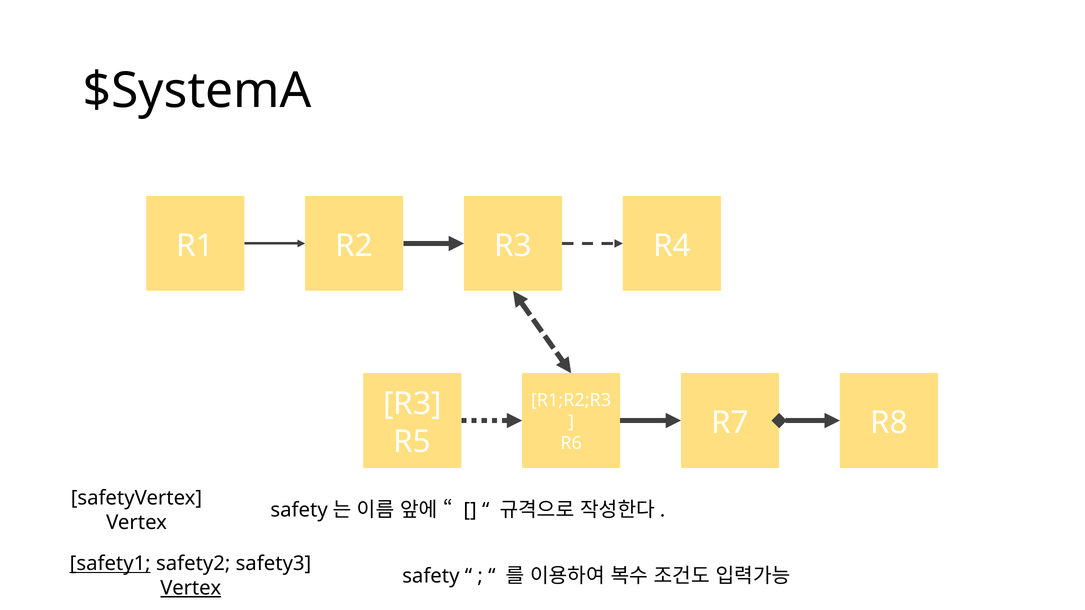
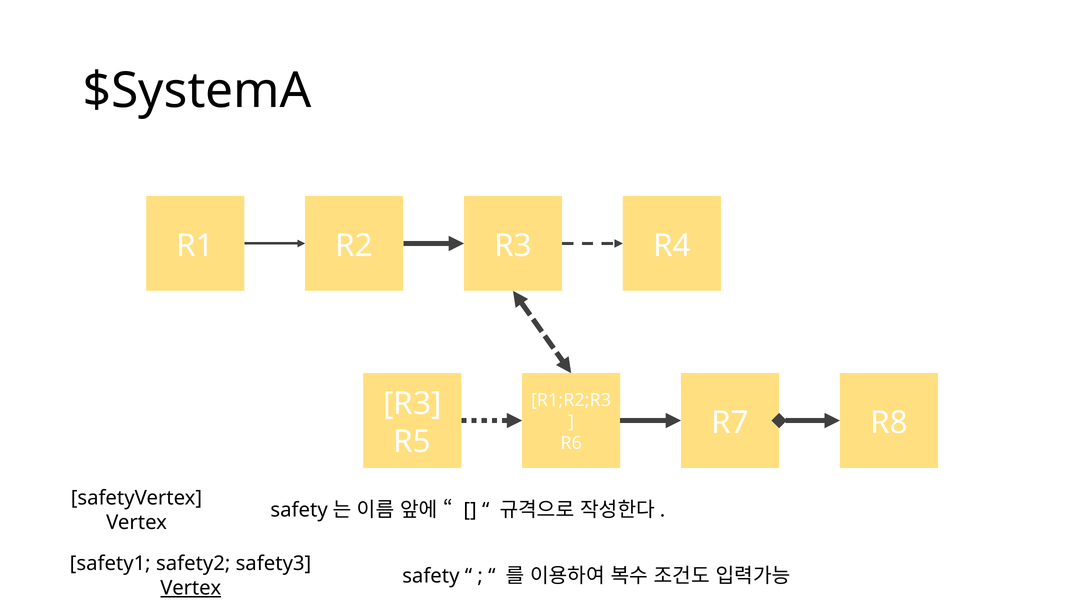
safety1 underline: present -> none
